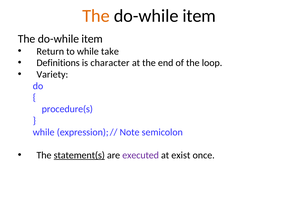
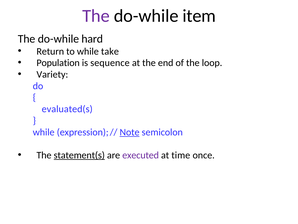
The at (96, 16) colour: orange -> purple
item at (92, 39): item -> hard
Definitions: Definitions -> Population
character: character -> sequence
procedure(s: procedure(s -> evaluated(s
Note underline: none -> present
exist: exist -> time
